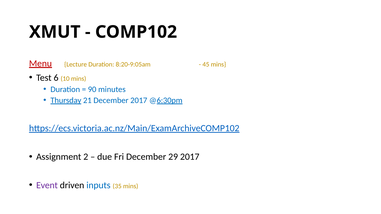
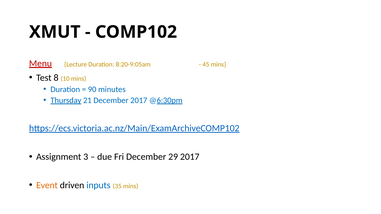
6: 6 -> 8
2: 2 -> 3
Event colour: purple -> orange
